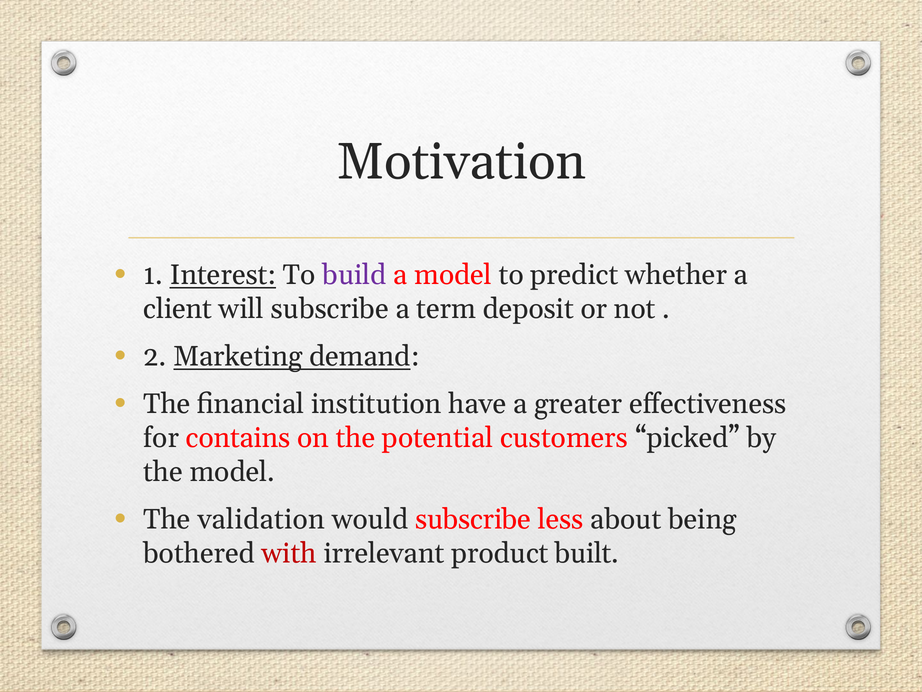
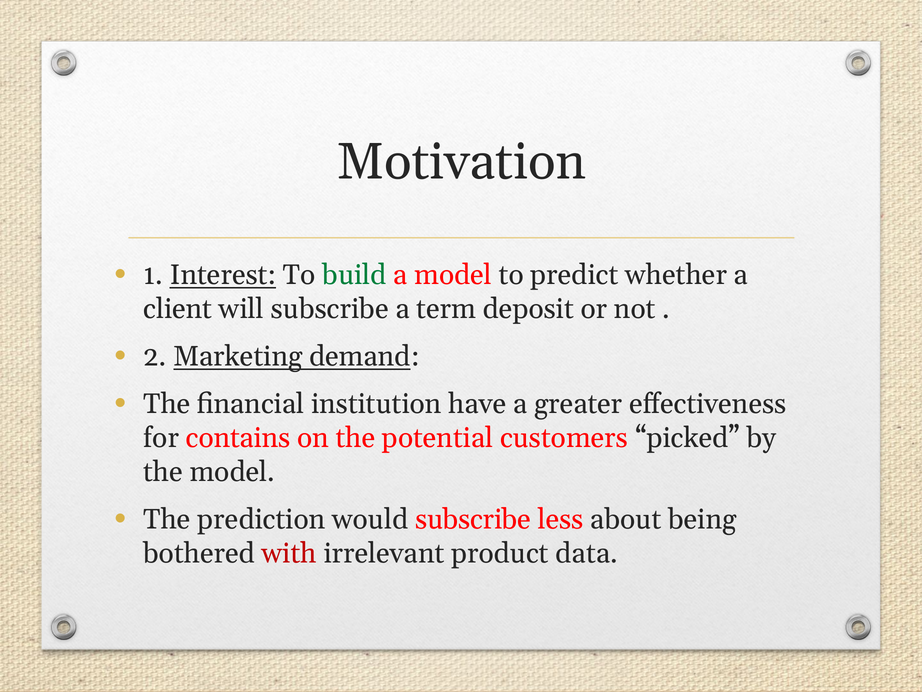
build colour: purple -> green
validation: validation -> prediction
built: built -> data
